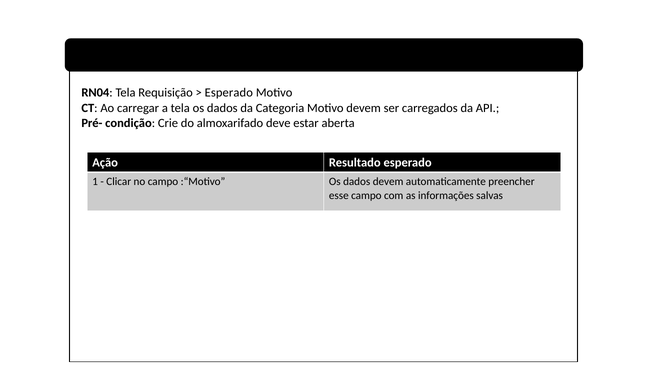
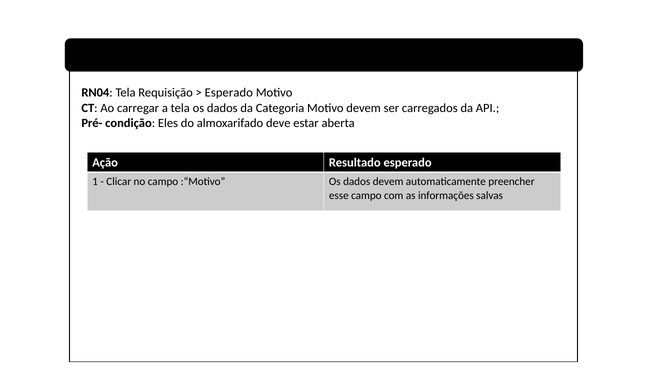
Crie: Crie -> Eles
